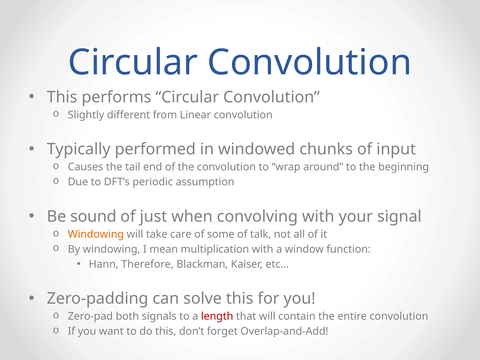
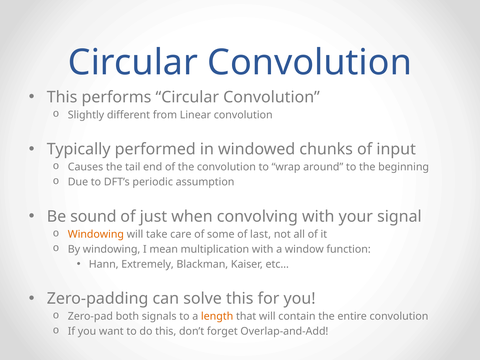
talk: talk -> last
Therefore: Therefore -> Extremely
length colour: red -> orange
